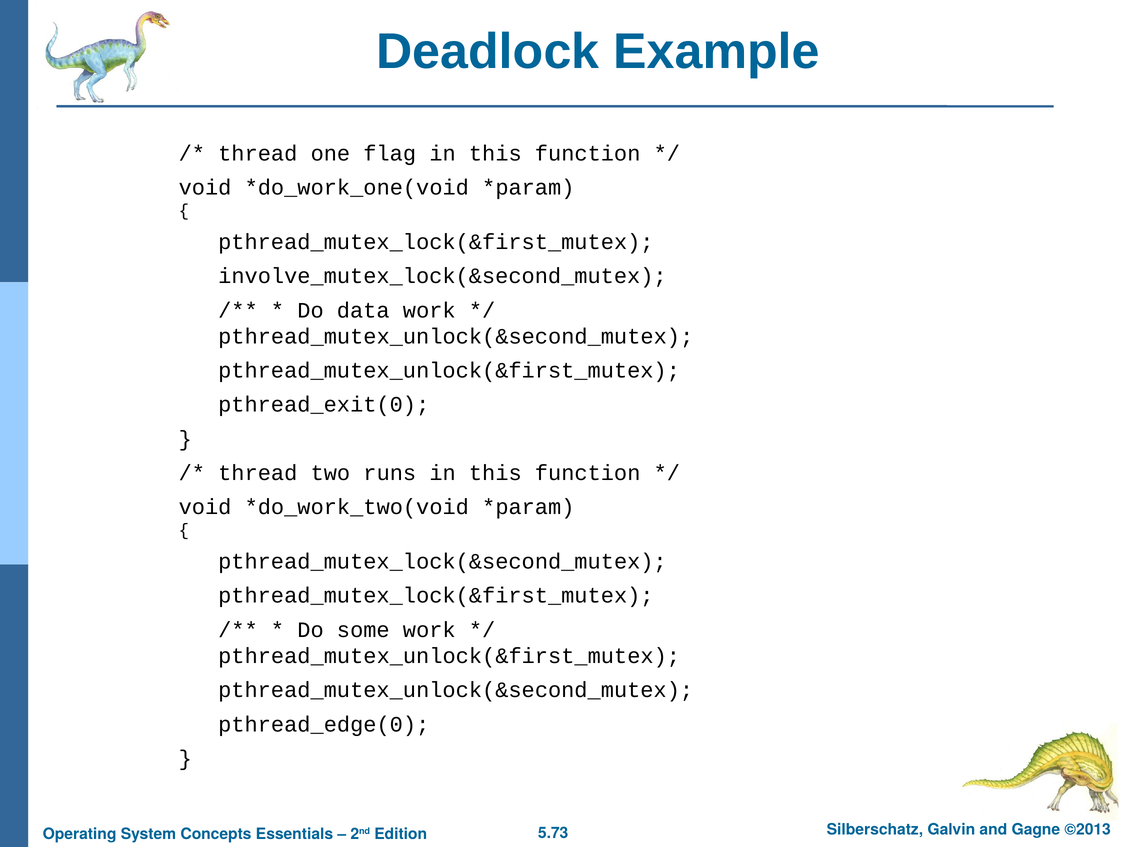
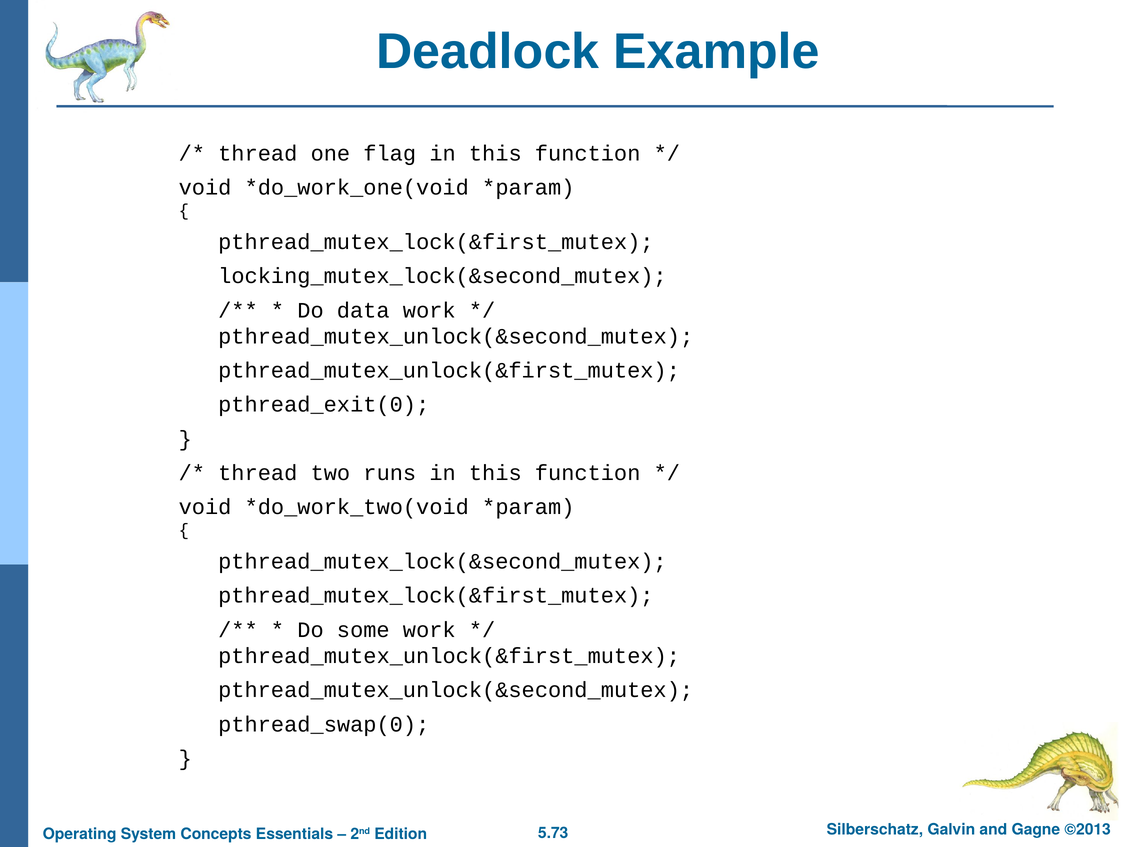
involve_mutex_lock(&second_mutex: involve_mutex_lock(&second_mutex -> locking_mutex_lock(&second_mutex
pthread_edge(0: pthread_edge(0 -> pthread_swap(0
